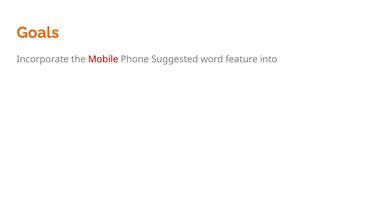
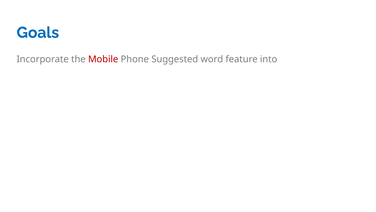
Goals colour: orange -> blue
